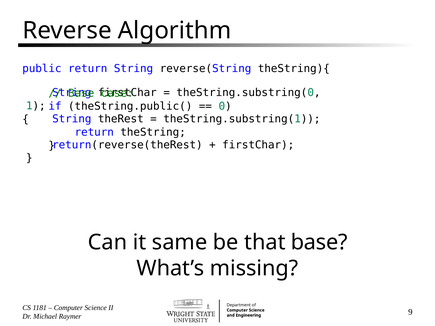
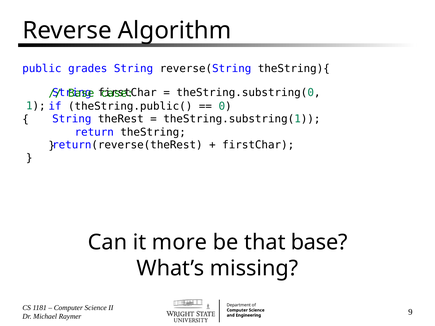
public return: return -> grades
same: same -> more
